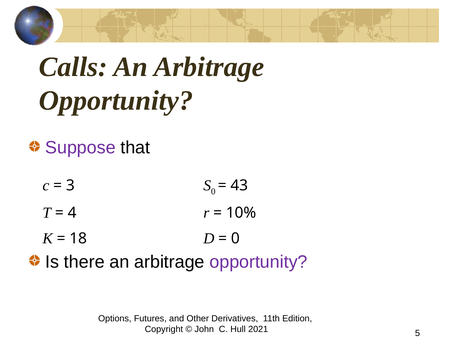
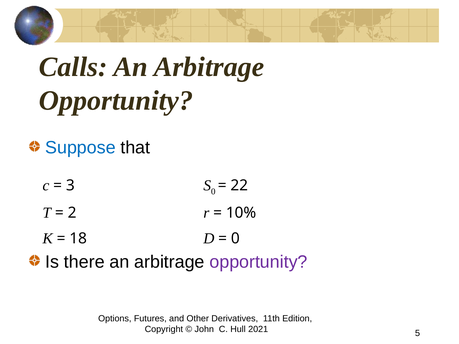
Suppose colour: purple -> blue
43: 43 -> 22
4: 4 -> 2
